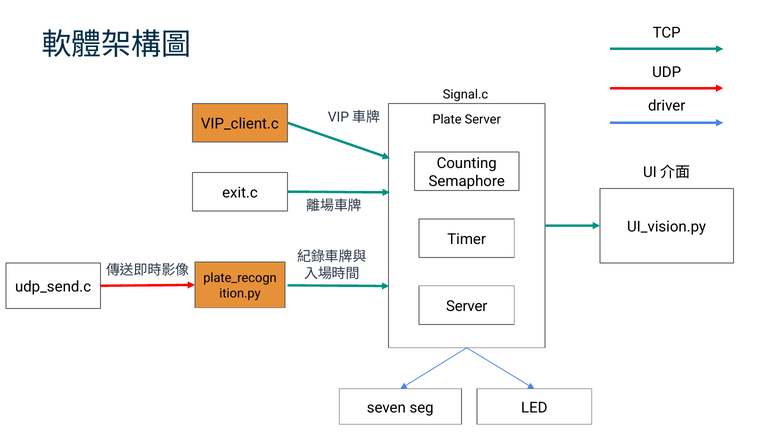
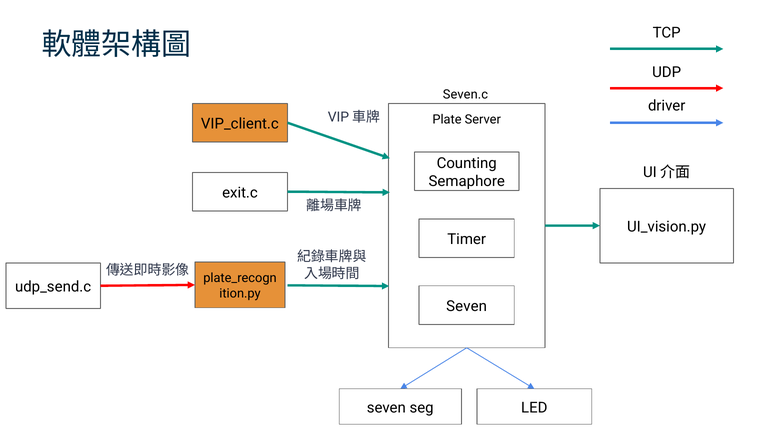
Signal.c: Signal.c -> Seven.c
Server at (467, 306): Server -> Seven
